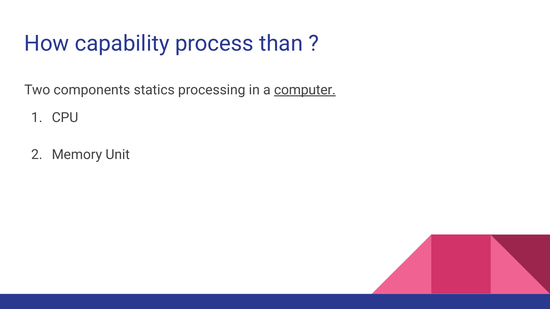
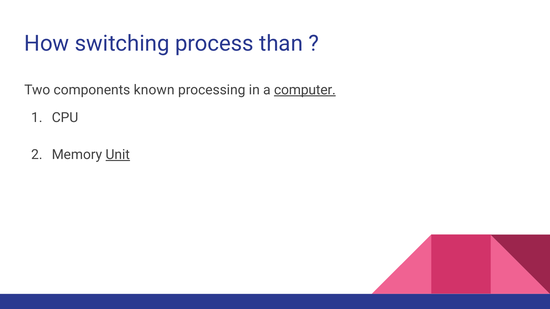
capability: capability -> switching
statics: statics -> known
Unit underline: none -> present
